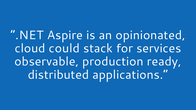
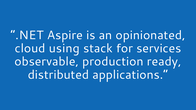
could: could -> using
